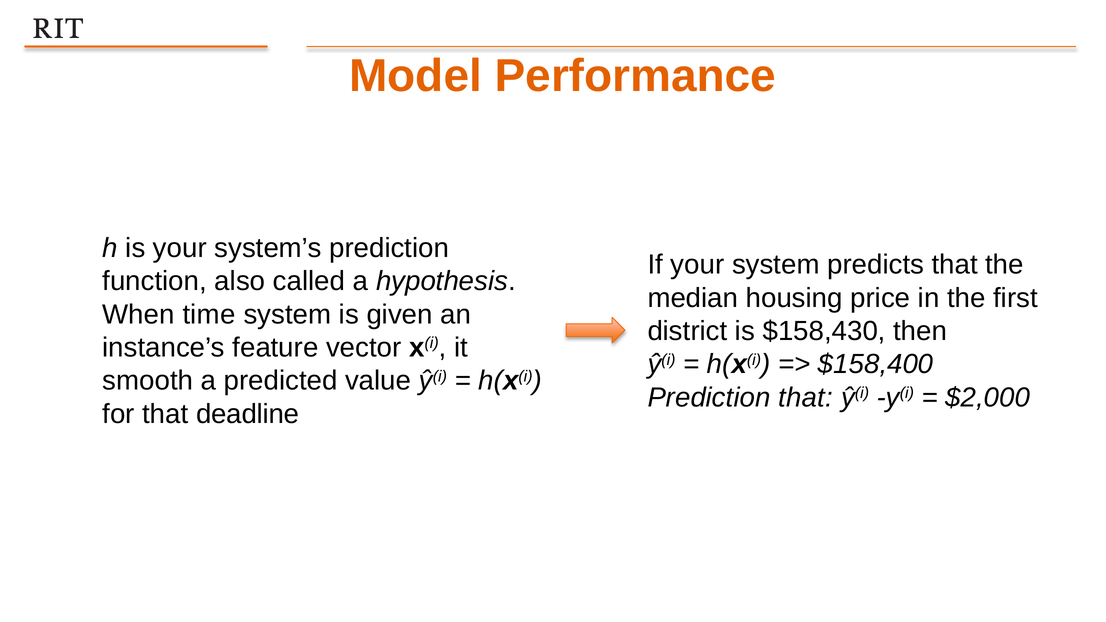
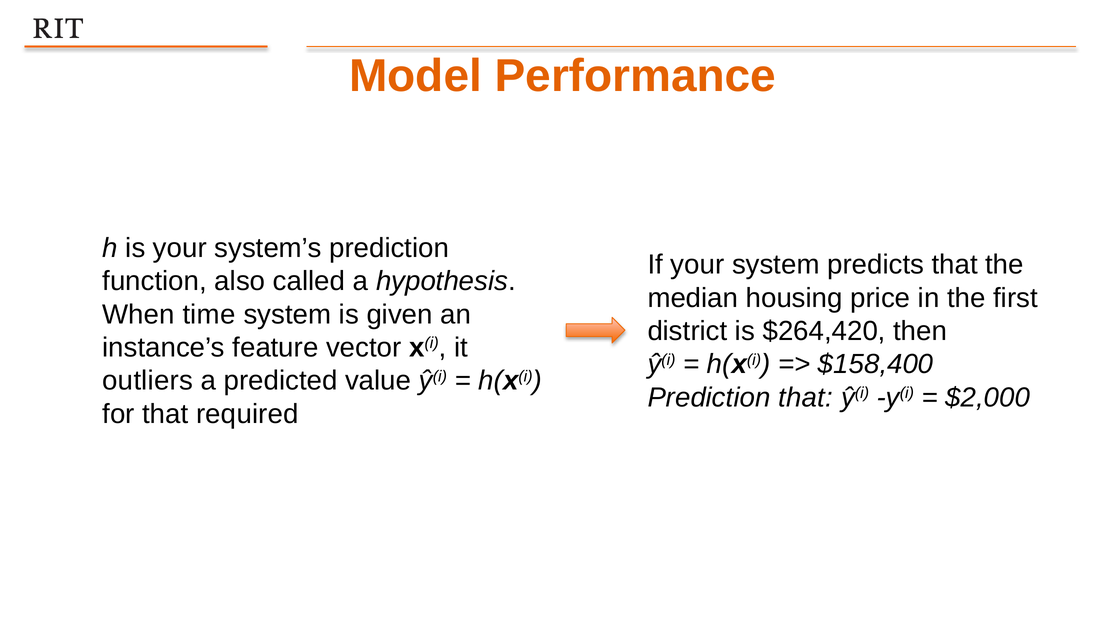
$158,430: $158,430 -> $264,420
smooth: smooth -> outliers
deadline: deadline -> required
